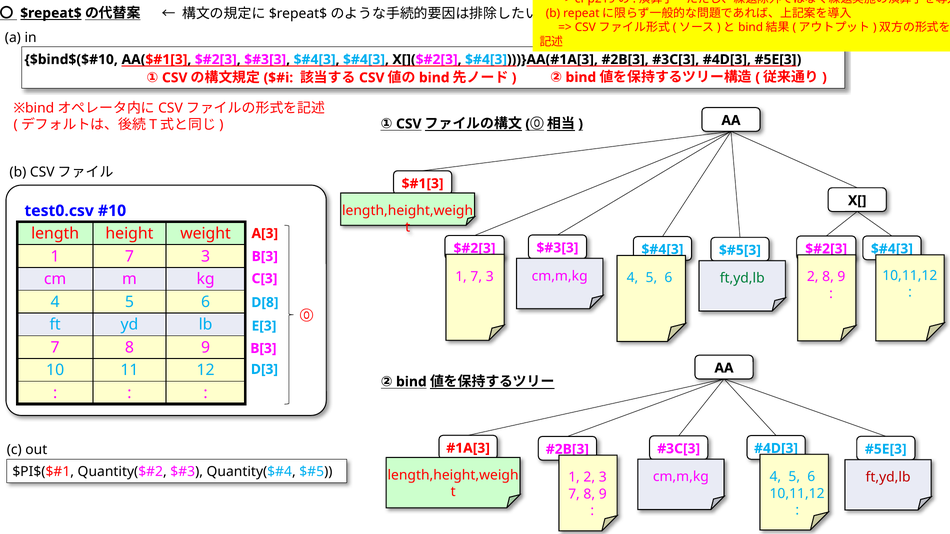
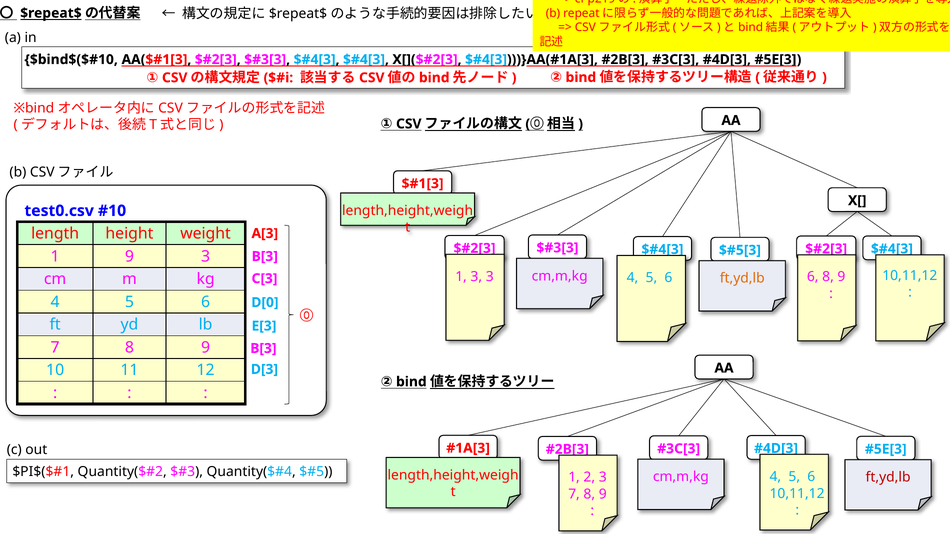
7 at (129, 256): 7 -> 9
7 at (476, 277): 7 -> 3
2 at (813, 277): 2 -> 6
ft,yd,lb at (742, 279) colour: green -> orange
D[8: D[8 -> D[0
